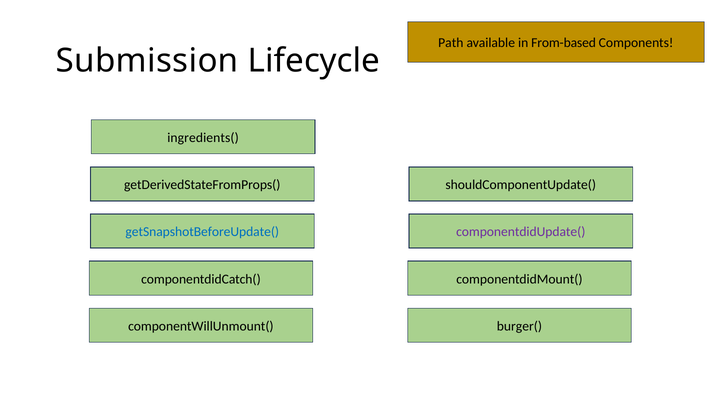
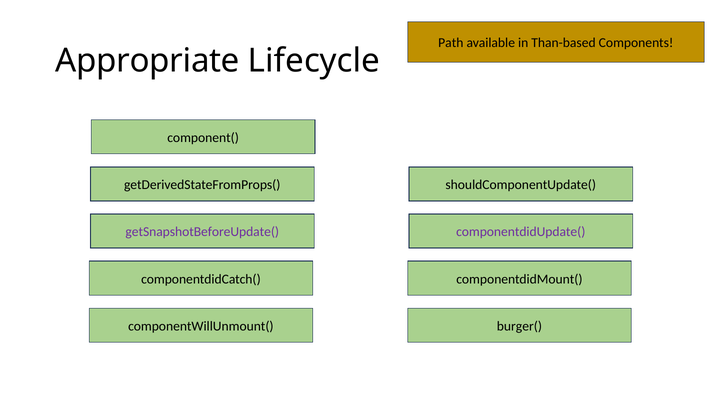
From-based: From-based -> Than-based
Submission: Submission -> Appropriate
ingredients(: ingredients( -> component(
getSnapshotBeforeUpdate( colour: blue -> purple
